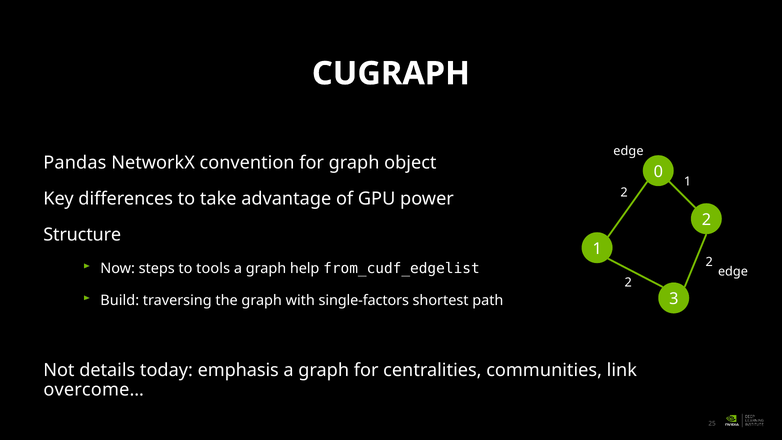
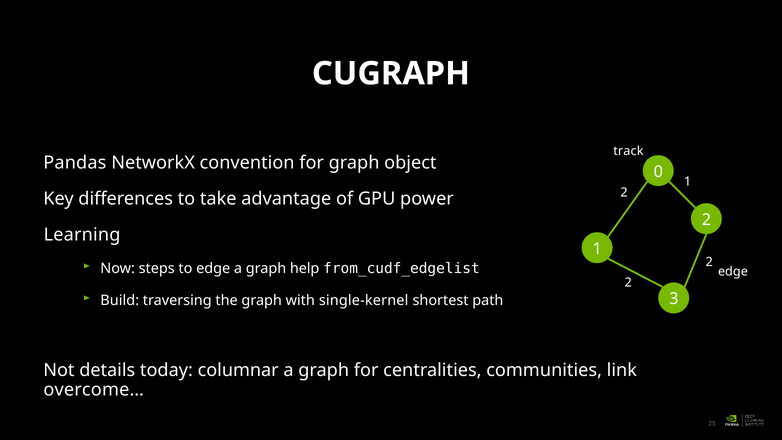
edge at (628, 151): edge -> track
Structure: Structure -> Learning
to tools: tools -> edge
single-factors: single-factors -> single-kernel
emphasis: emphasis -> columnar
